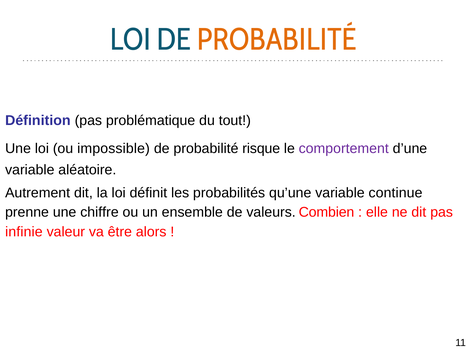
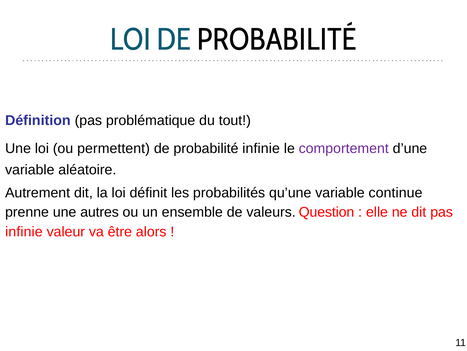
PROBABILITÉ at (277, 39) colour: orange -> black
impossible: impossible -> permettent
probabilité risque: risque -> infinie
chiffre: chiffre -> autres
Combien: Combien -> Question
